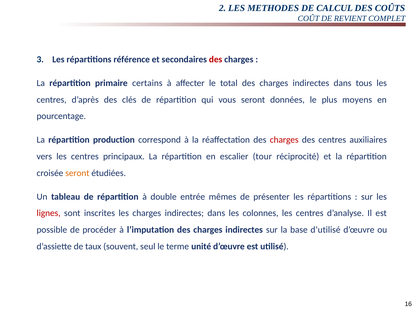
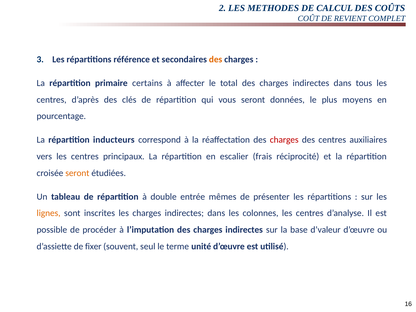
des at (216, 59) colour: red -> orange
production: production -> inducteurs
tour: tour -> frais
lignes colour: red -> orange
d’utilisé: d’utilisé -> d’valeur
taux: taux -> fixer
